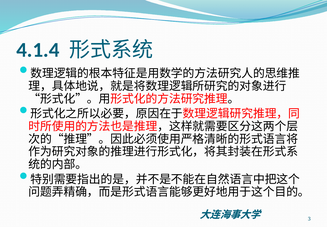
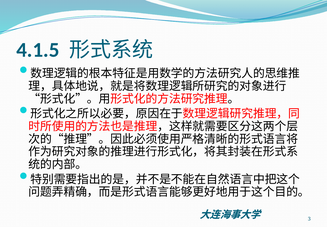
4.1.4: 4.1.4 -> 4.1.5
